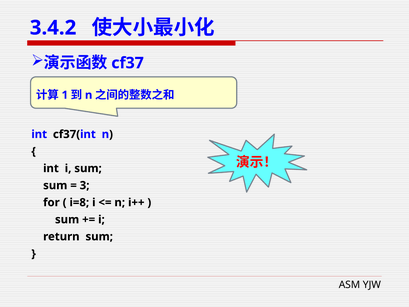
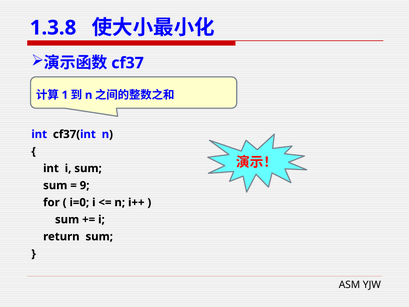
3.4.2: 3.4.2 -> 1.3.8
3: 3 -> 9
i=8: i=8 -> i=0
